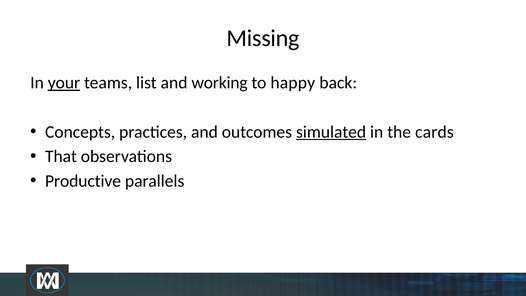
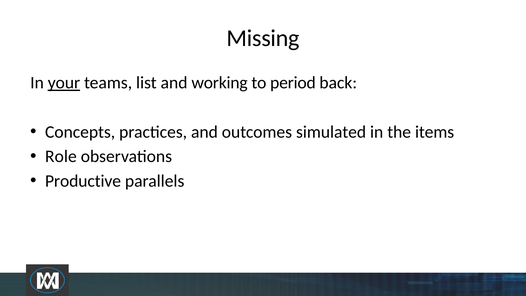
happy: happy -> period
simulated underline: present -> none
cards: cards -> items
That: That -> Role
